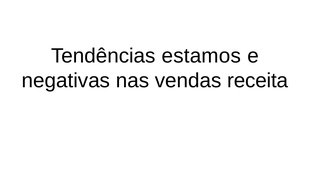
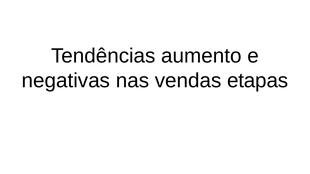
estamos: estamos -> aumento
receita: receita -> etapas
